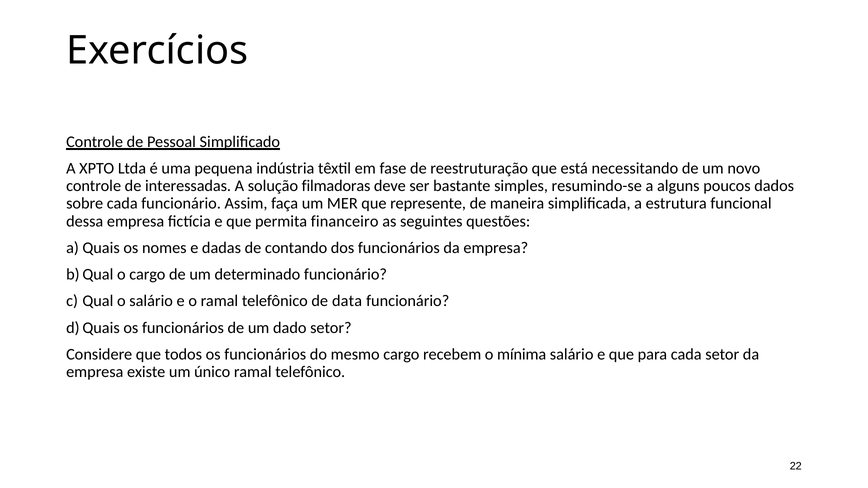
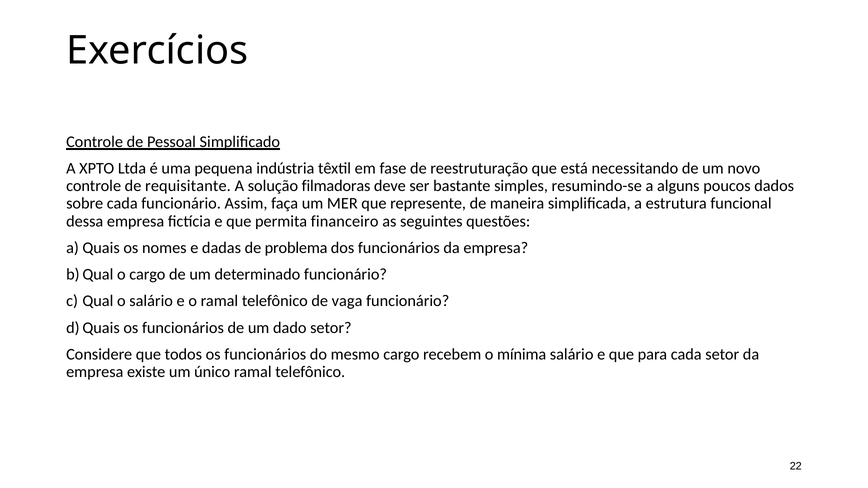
interessadas: interessadas -> requisitante
contando: contando -> problema
data: data -> vaga
